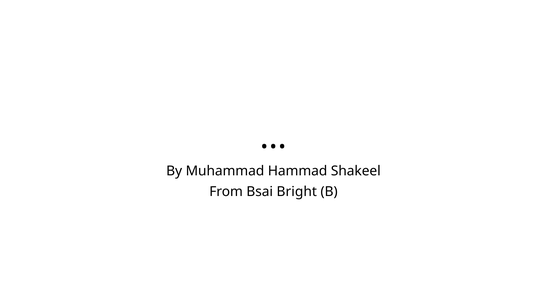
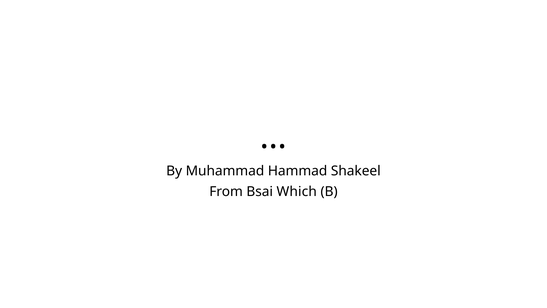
Bright: Bright -> Which
